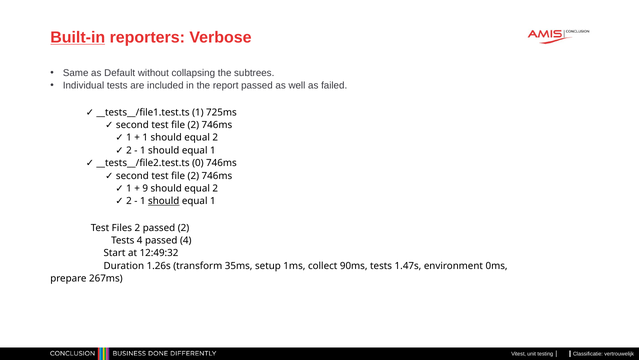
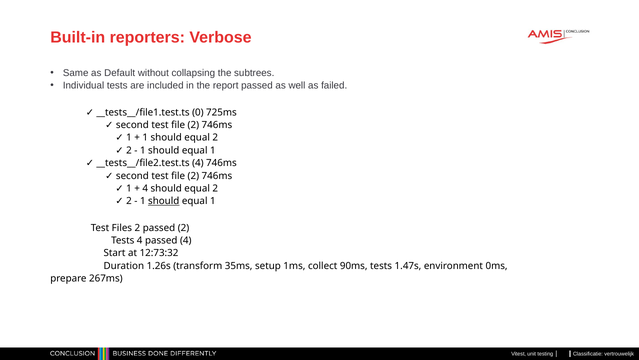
Built-in underline: present -> none
__tests__/file1.test.ts 1: 1 -> 0
__tests__/file2.test.ts 0: 0 -> 4
9 at (145, 188): 9 -> 4
12:49:32: 12:49:32 -> 12:73:32
